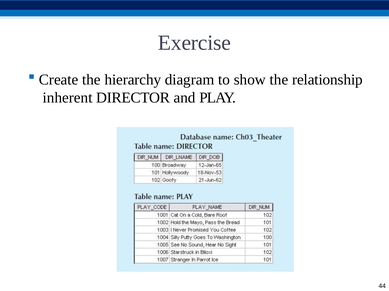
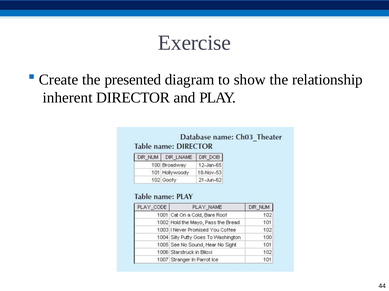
hierarchy: hierarchy -> presented
